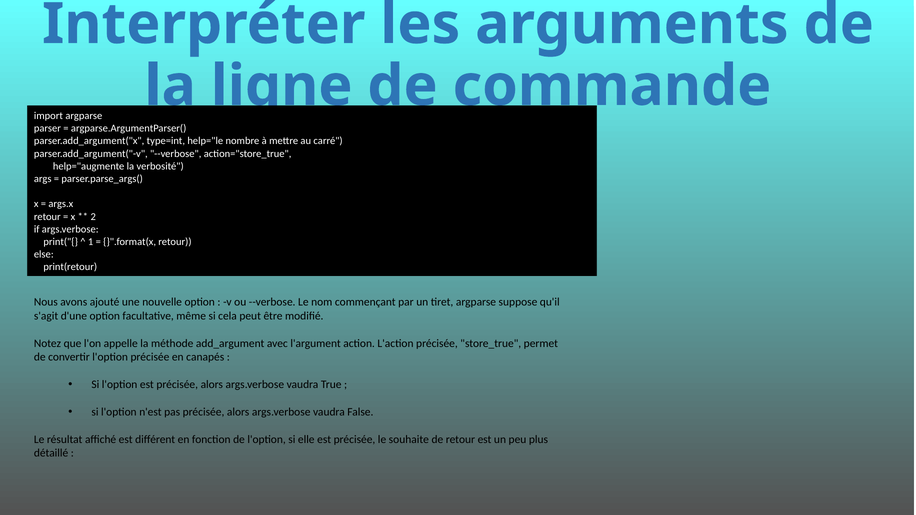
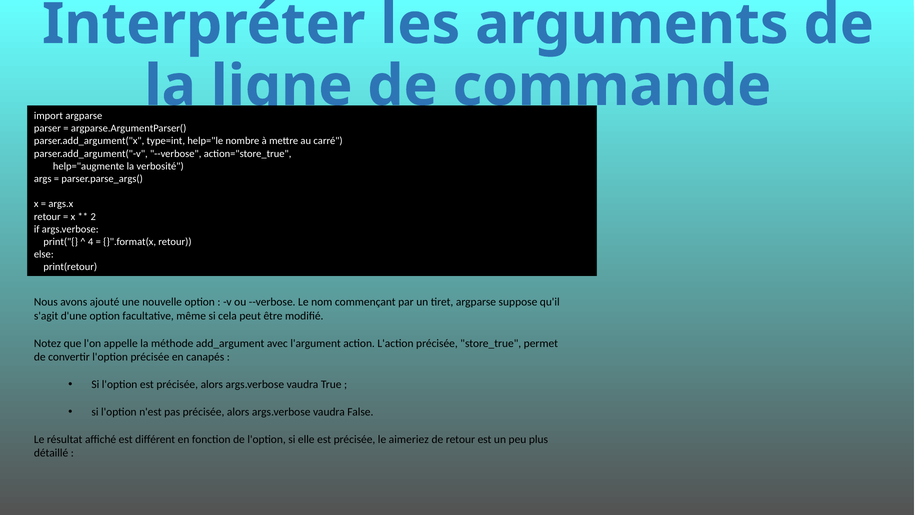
1: 1 -> 4
souhaite: souhaite -> aimeriez
